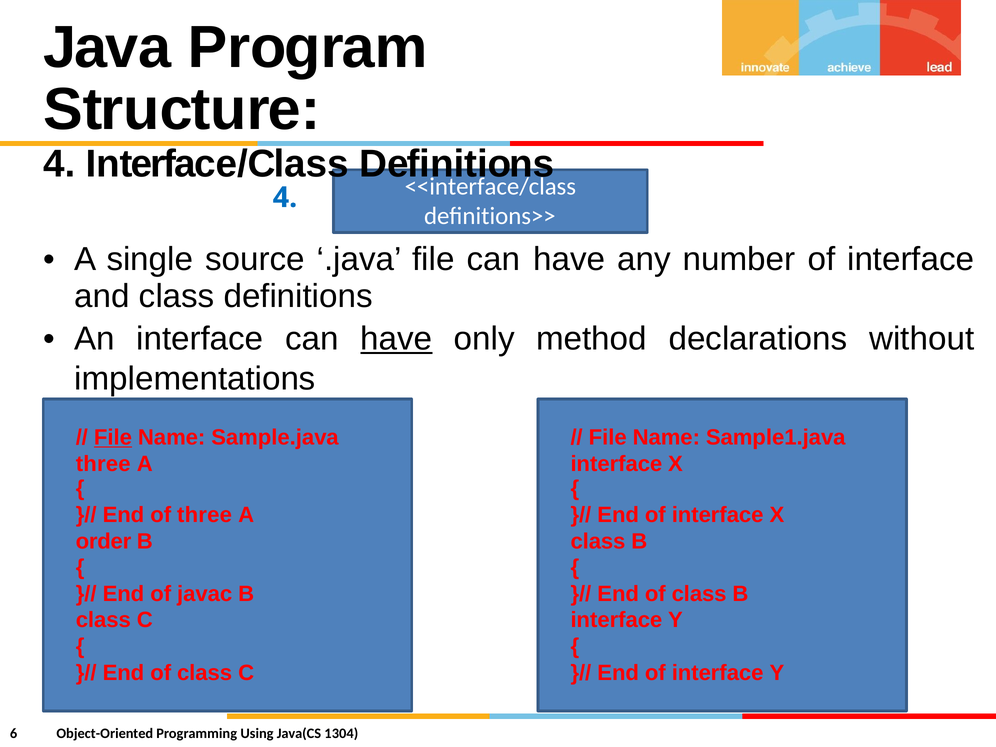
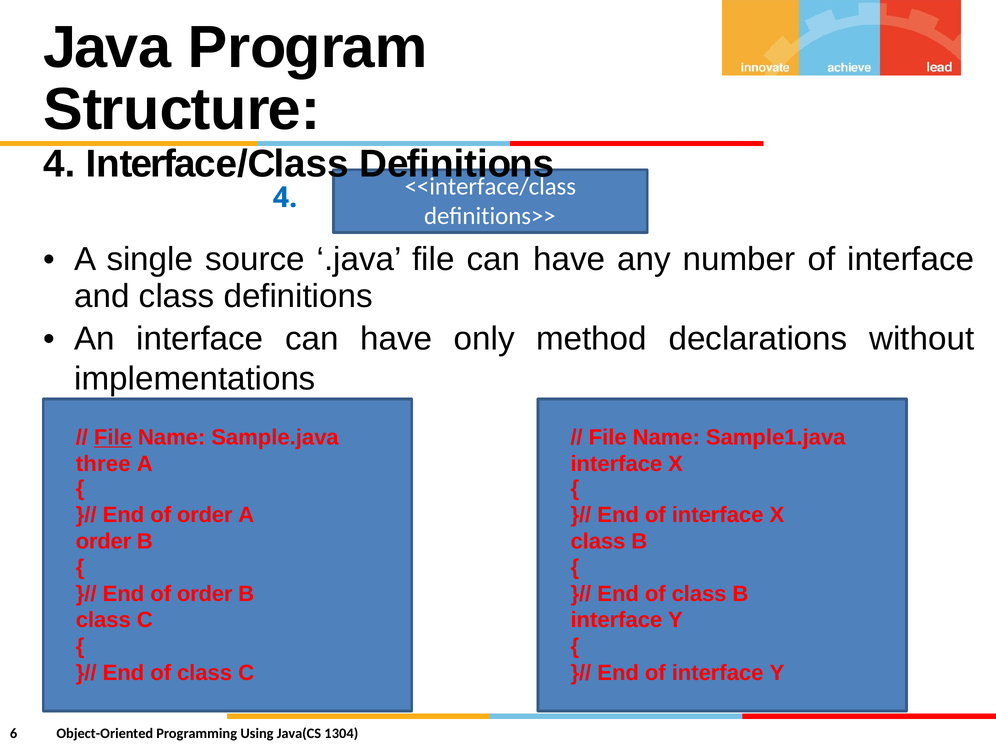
have at (396, 339) underline: present -> none
three at (205, 515): three -> order
javac at (205, 594): javac -> order
